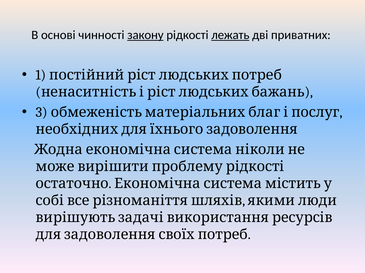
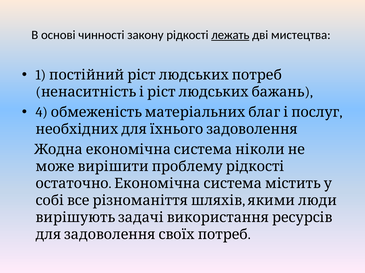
закону underline: present -> none
приватних: приватних -> мистецтва
3: 3 -> 4
